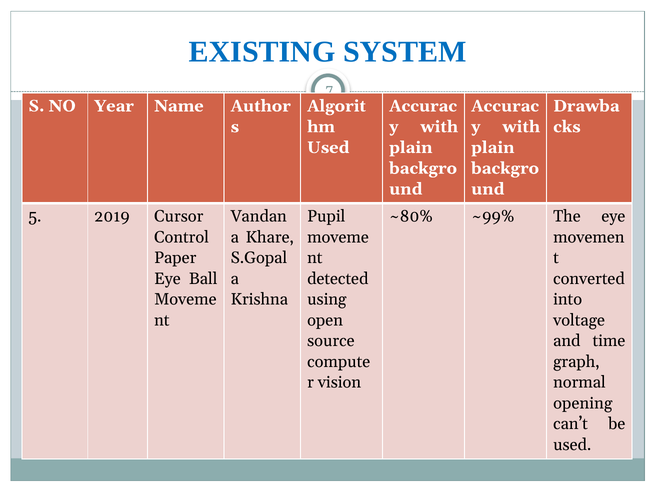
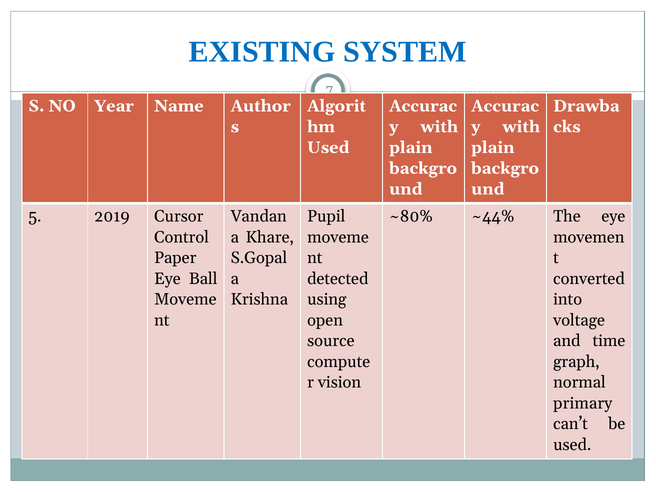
~99%: ~99% -> ~44%
opening: opening -> primary
